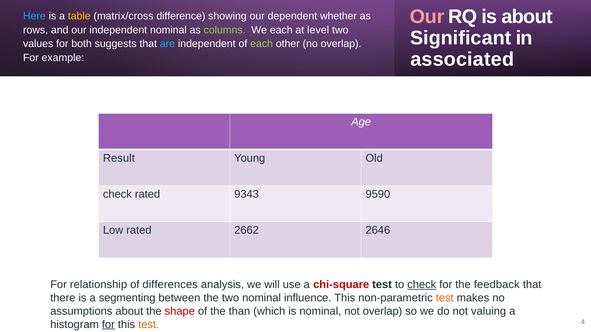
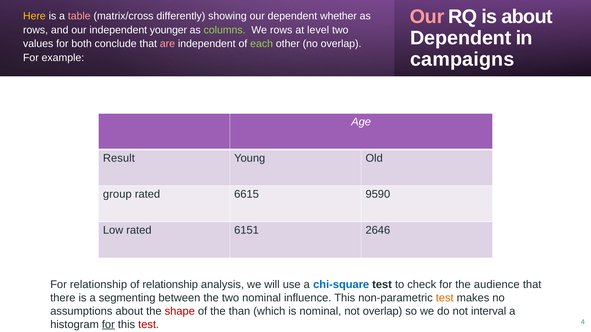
Here colour: light blue -> yellow
table colour: yellow -> pink
difference: difference -> differently
independent nominal: nominal -> younger
We each: each -> rows
Significant at (461, 38): Significant -> Dependent
suggests: suggests -> conclude
are colour: light blue -> pink
associated: associated -> campaigns
check at (117, 194): check -> group
9343: 9343 -> 6615
2662: 2662 -> 6151
of differences: differences -> relationship
chi-square colour: red -> blue
check at (422, 285) underline: present -> none
feedback: feedback -> audience
valuing: valuing -> interval
test at (149, 325) colour: orange -> red
